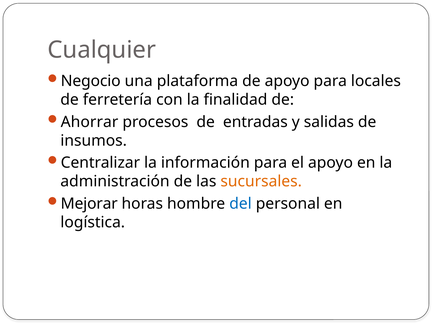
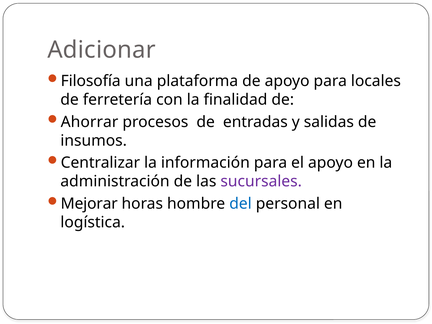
Cualquier: Cualquier -> Adicionar
Negocio: Negocio -> Filosofía
sucursales colour: orange -> purple
